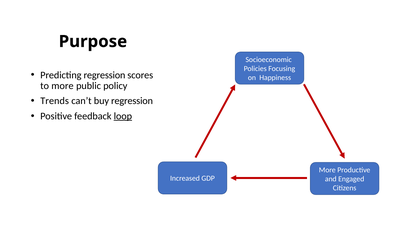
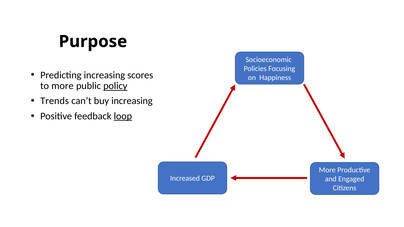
Predicting regression: regression -> increasing
policy underline: none -> present
buy regression: regression -> increasing
